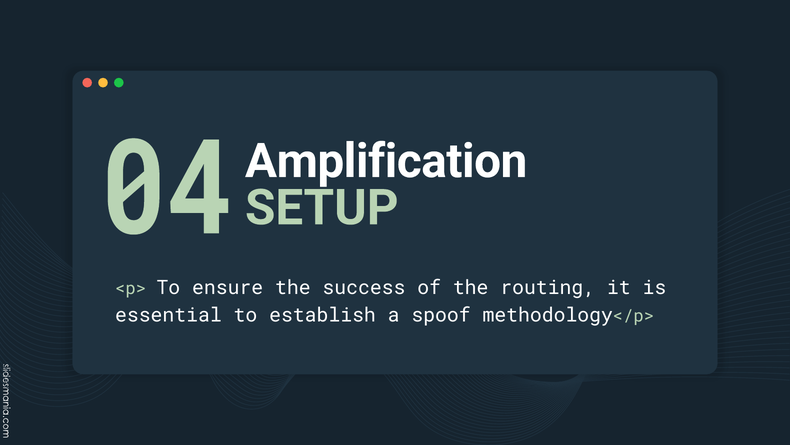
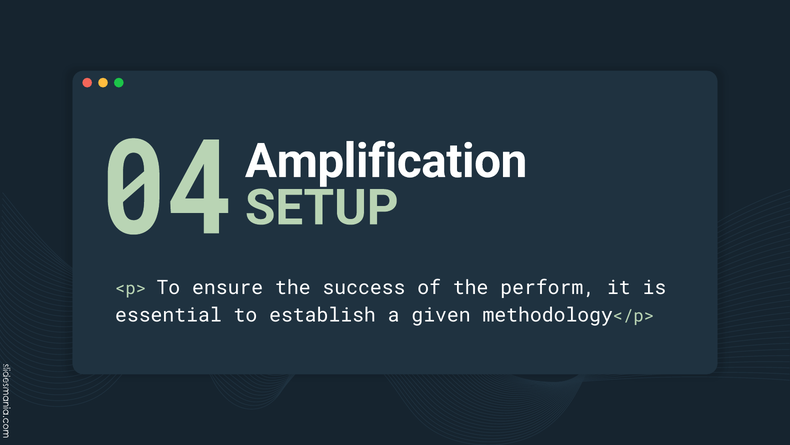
routing: routing -> perform
spoof: spoof -> given
